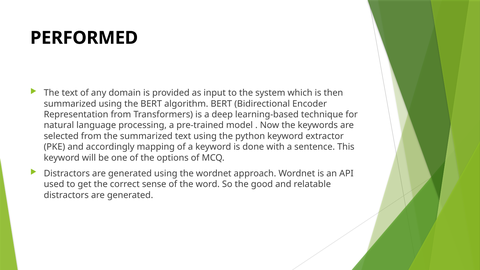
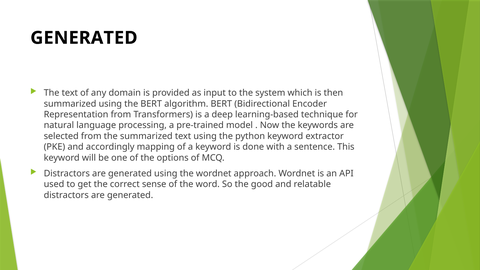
PERFORMED at (84, 38): PERFORMED -> GENERATED
